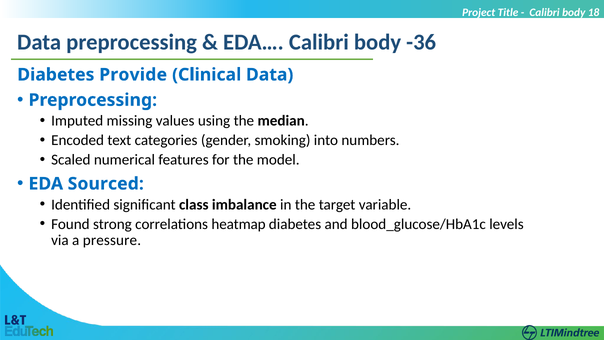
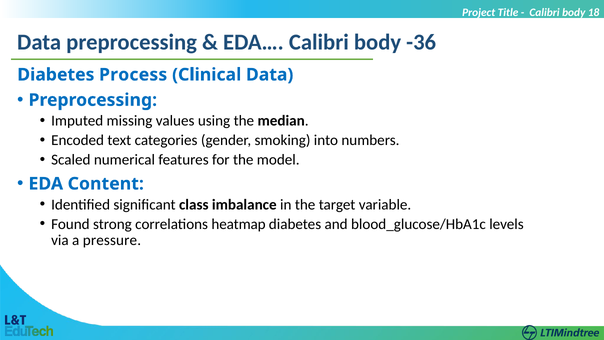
Provide: Provide -> Process
Sourced: Sourced -> Content
